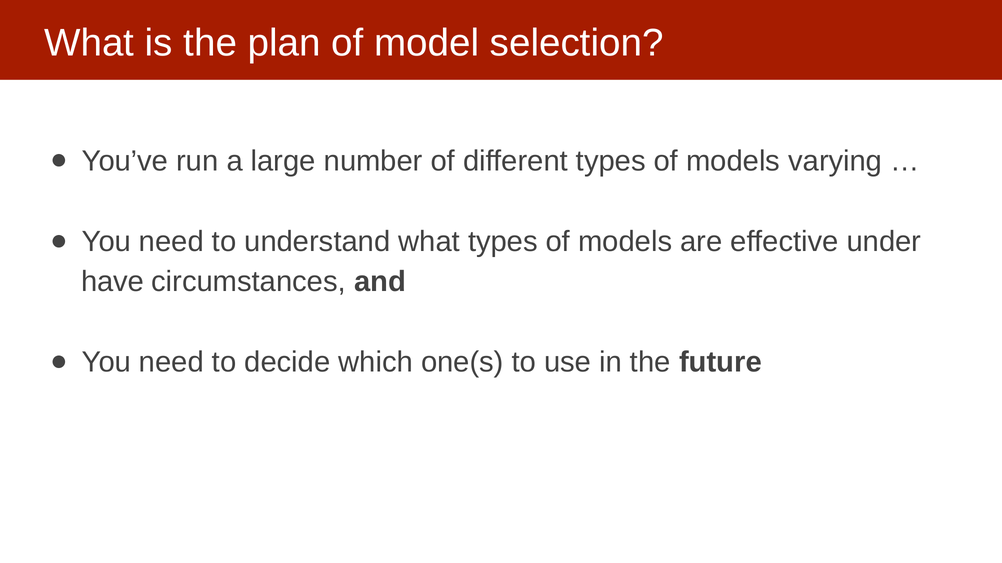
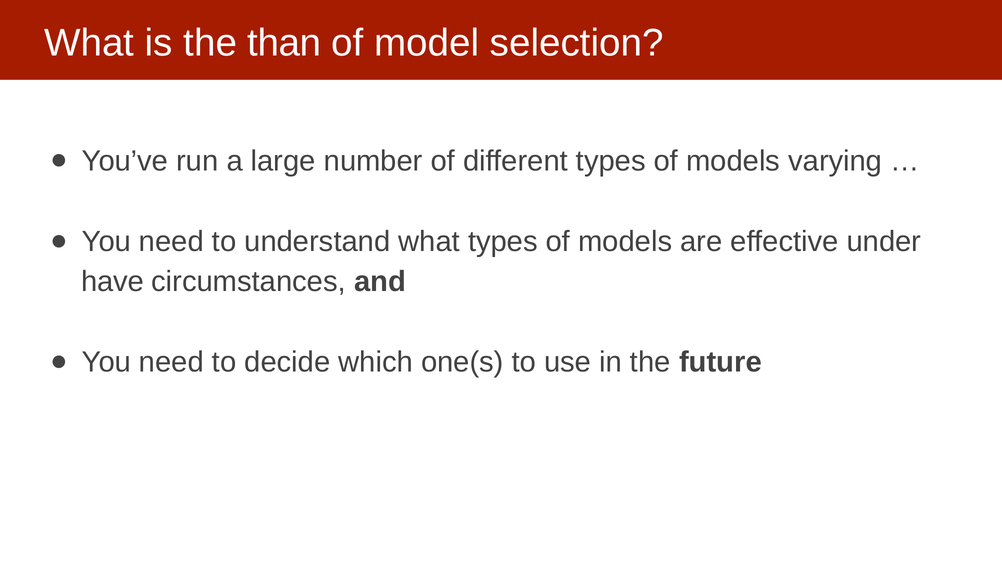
plan: plan -> than
